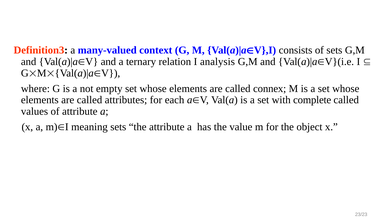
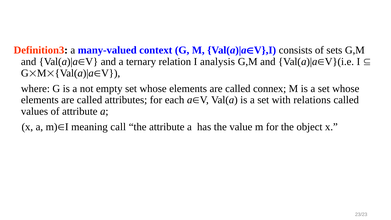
complete: complete -> relations
meaning sets: sets -> call
